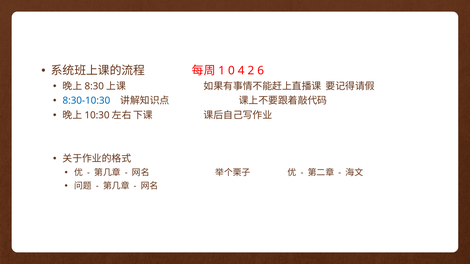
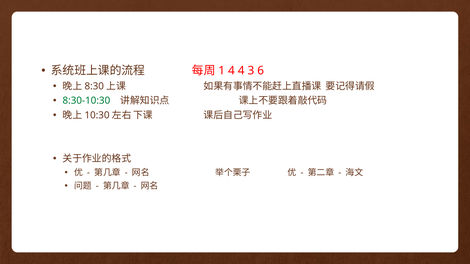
0 at (231, 71): 0 -> 4
2: 2 -> 3
8:30-10:30 colour: blue -> green
